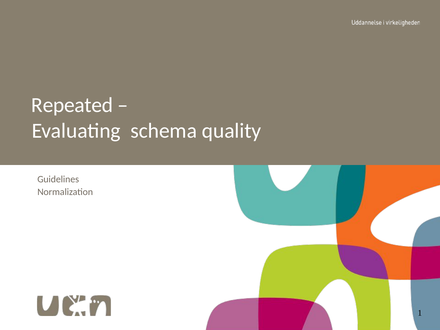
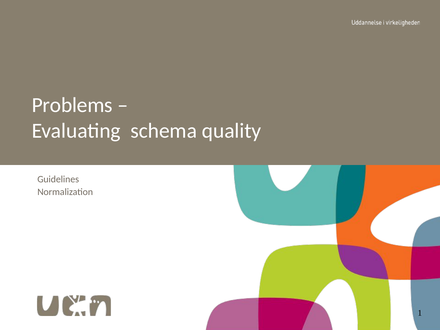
Repeated: Repeated -> Problems
